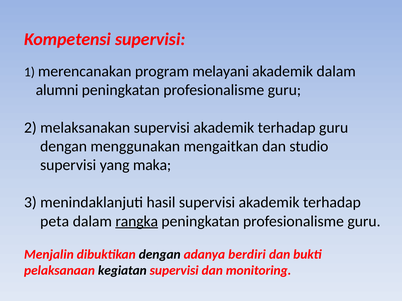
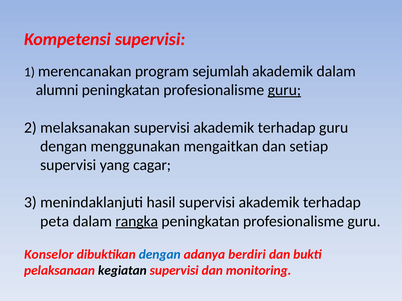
melayani: melayani -> sejumlah
guru at (284, 90) underline: none -> present
studio: studio -> setiap
maka: maka -> cagar
Menjalin: Menjalin -> Konselor
dengan at (160, 255) colour: black -> blue
